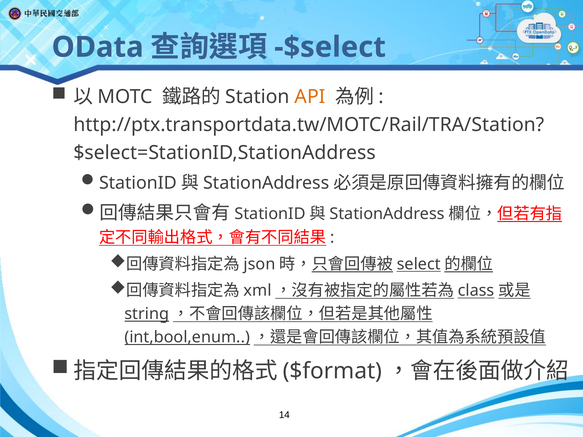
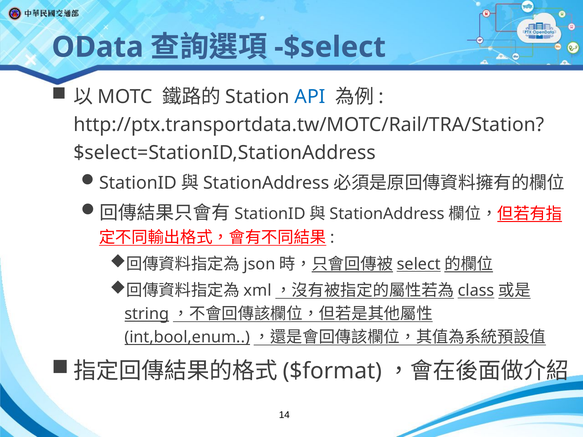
API colour: orange -> blue
